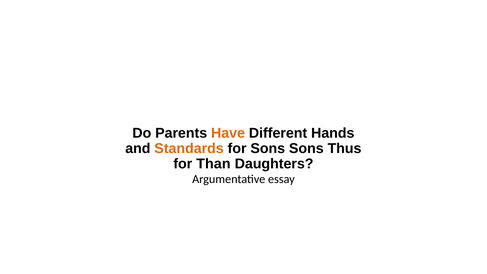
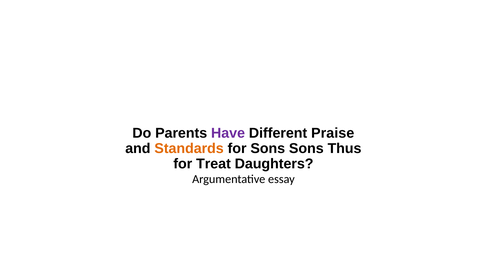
Have colour: orange -> purple
Hands: Hands -> Praise
Than: Than -> Treat
